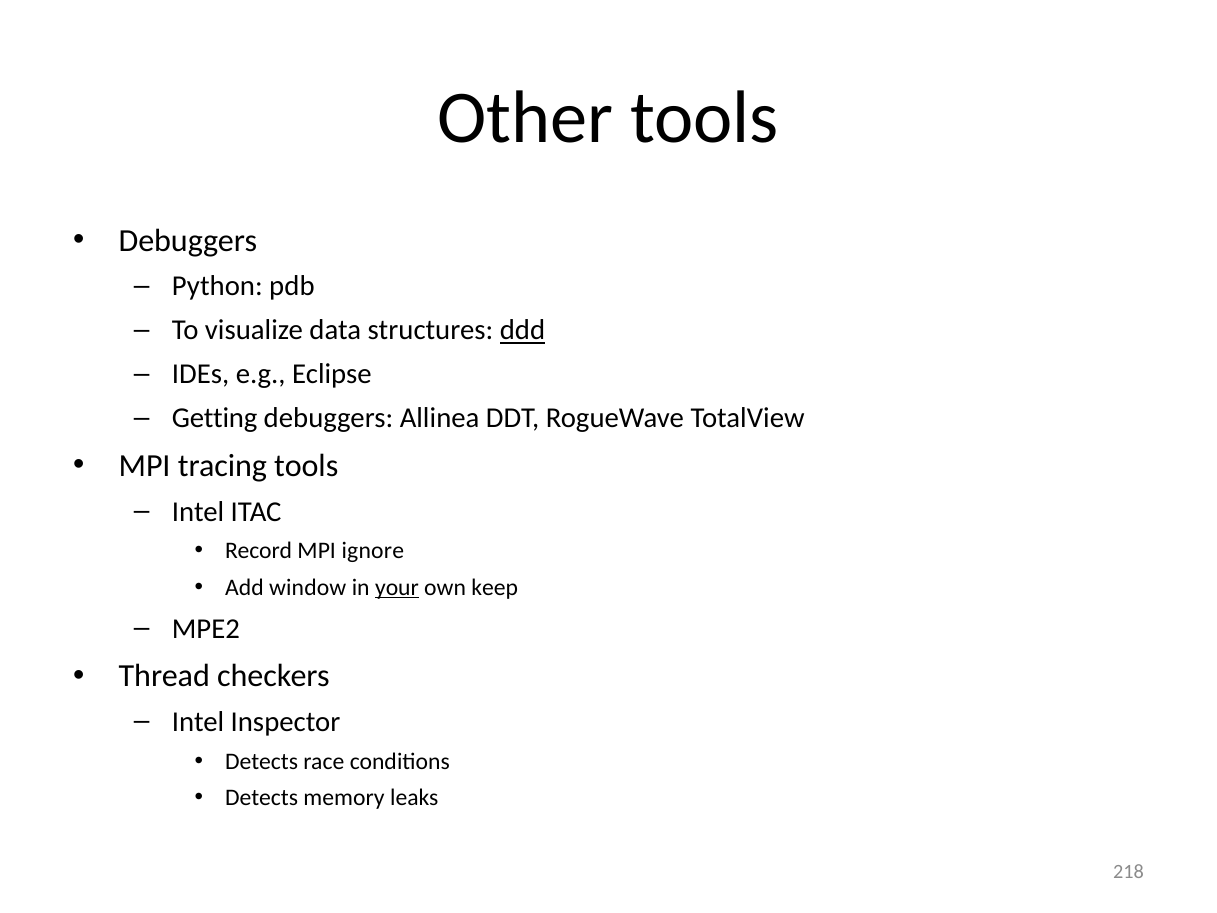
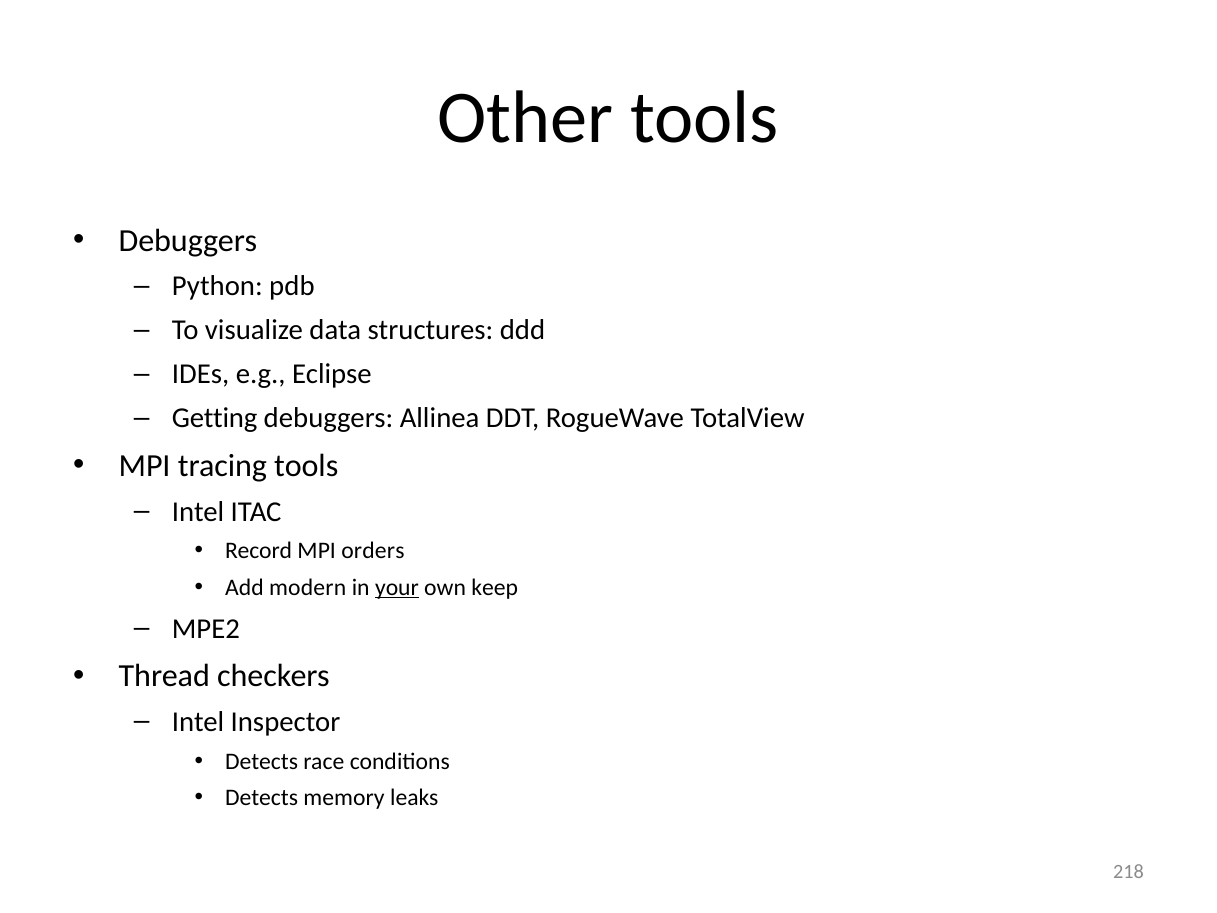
ddd underline: present -> none
ignore: ignore -> orders
window: window -> modern
